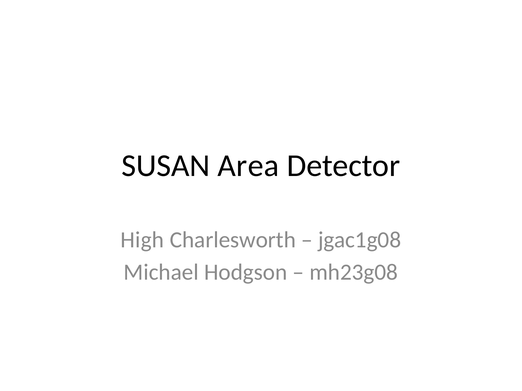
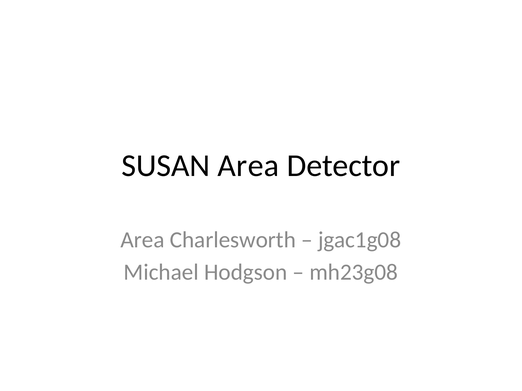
High at (142, 240): High -> Area
